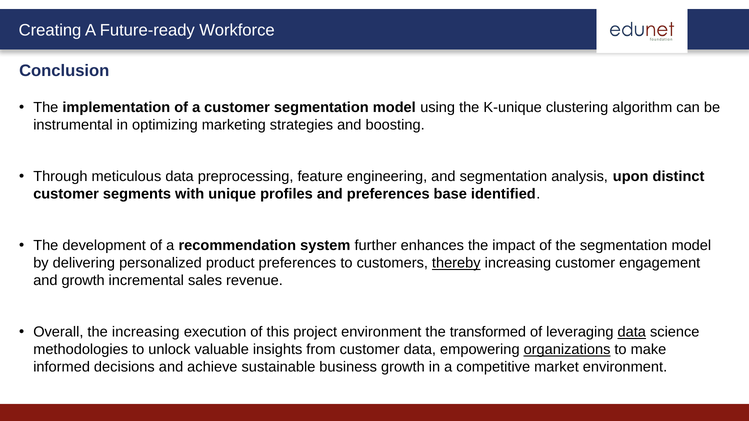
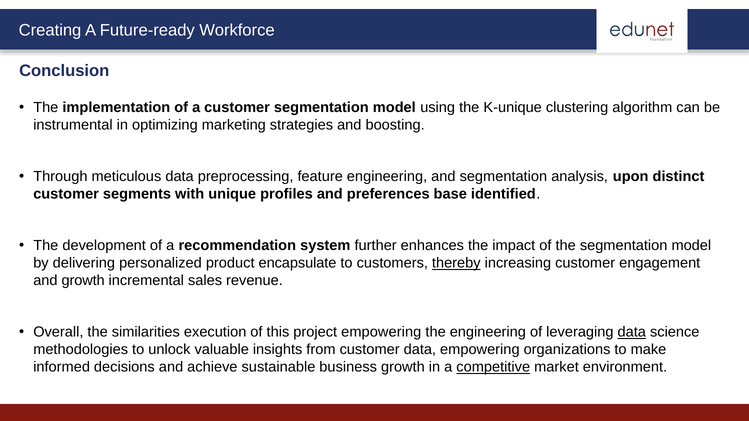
product preferences: preferences -> encapsulate
the increasing: increasing -> similarities
project environment: environment -> empowering
the transformed: transformed -> engineering
organizations underline: present -> none
competitive underline: none -> present
